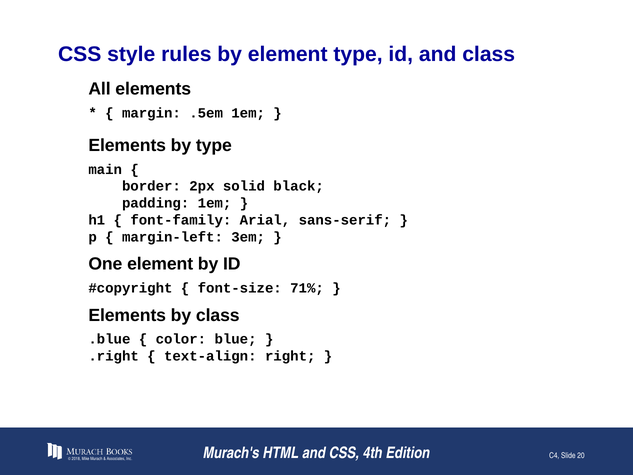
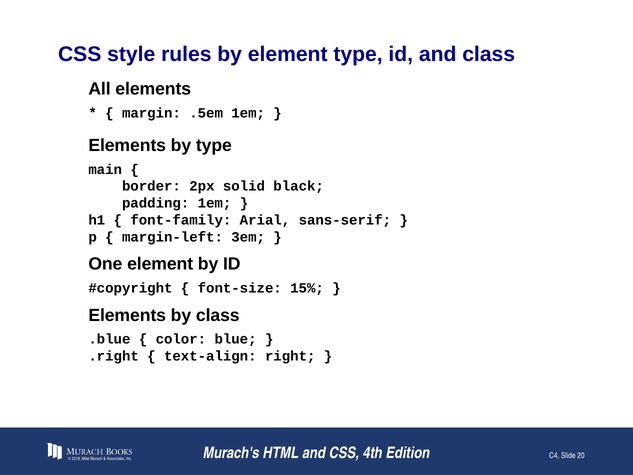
71%: 71% -> 15%
